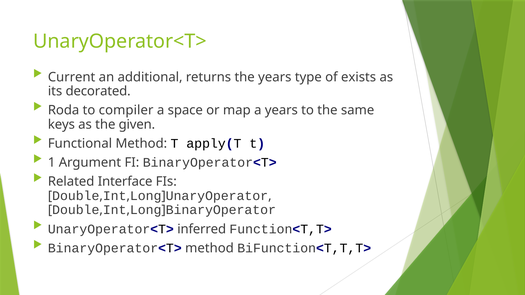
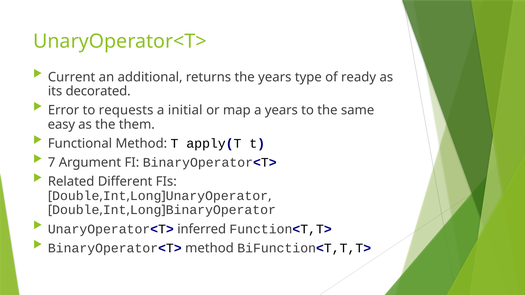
exists: exists -> ready
Roda: Roda -> Error
compiler: compiler -> requests
space: space -> initial
keys: keys -> easy
given: given -> them
1: 1 -> 7
Interface: Interface -> Different
